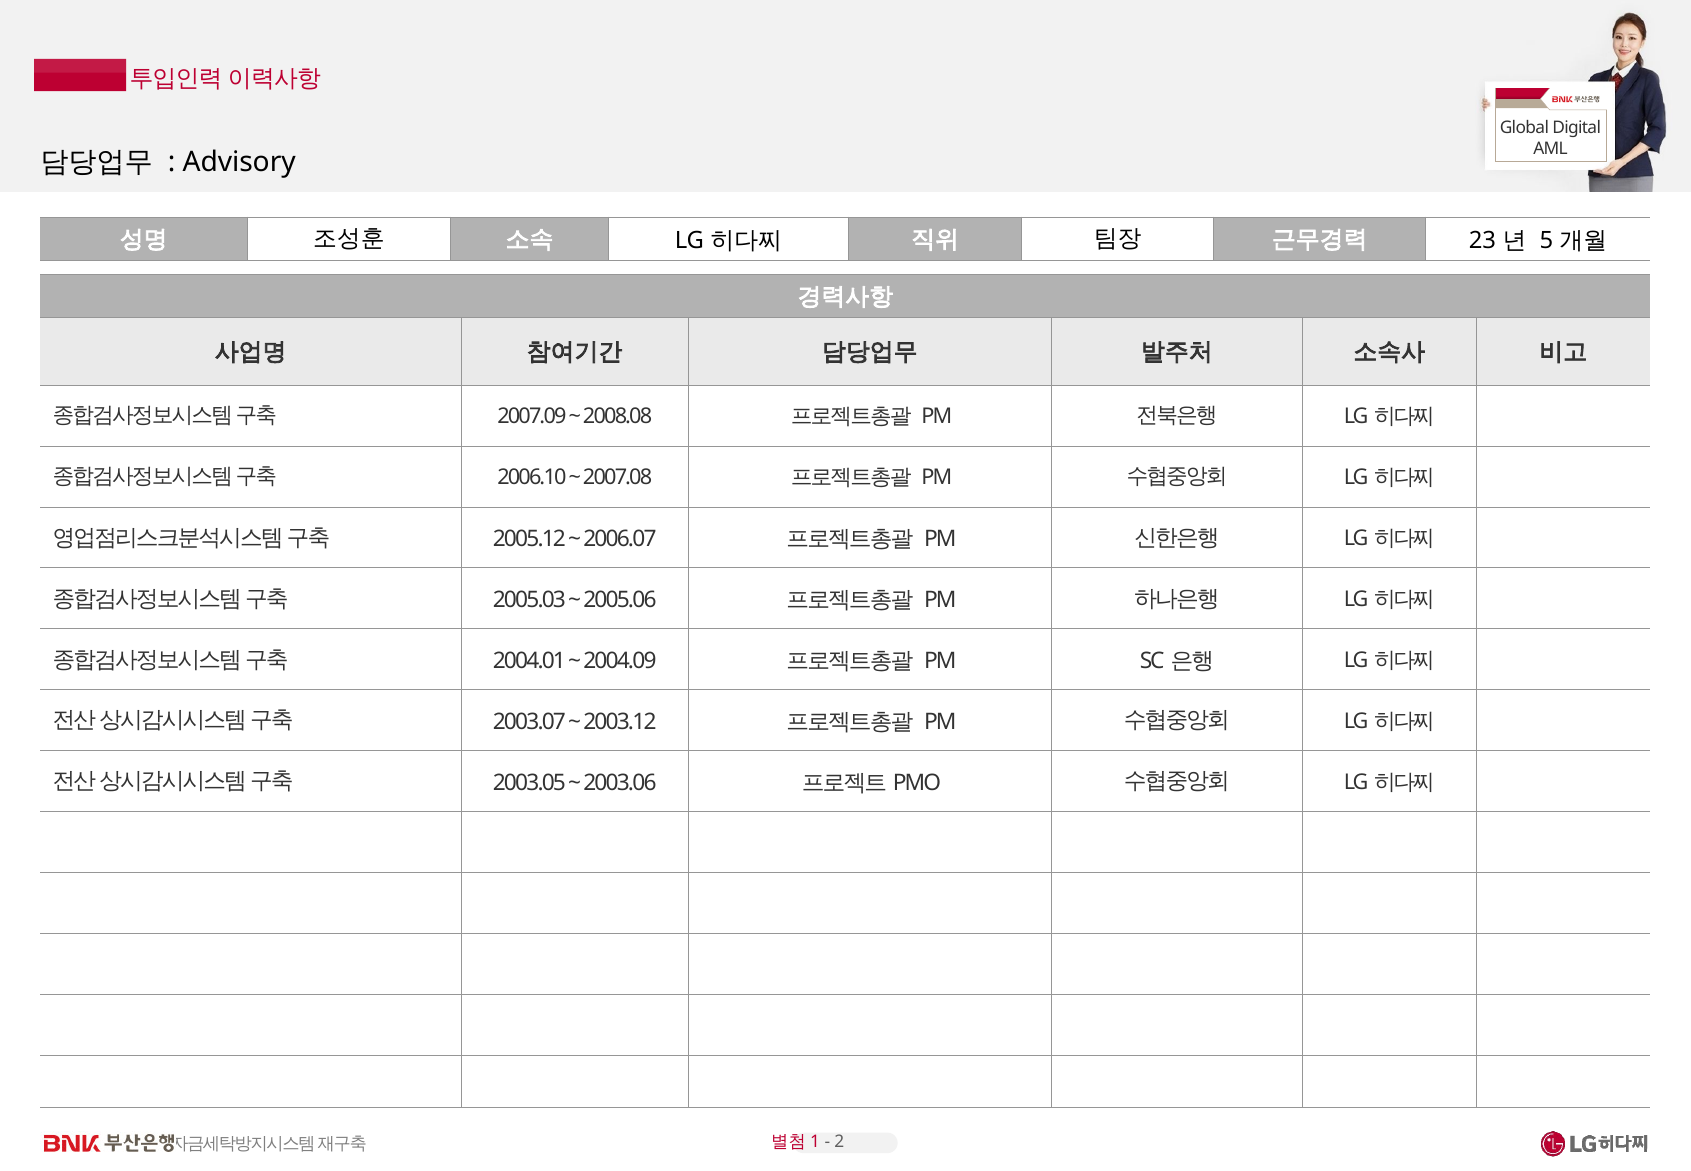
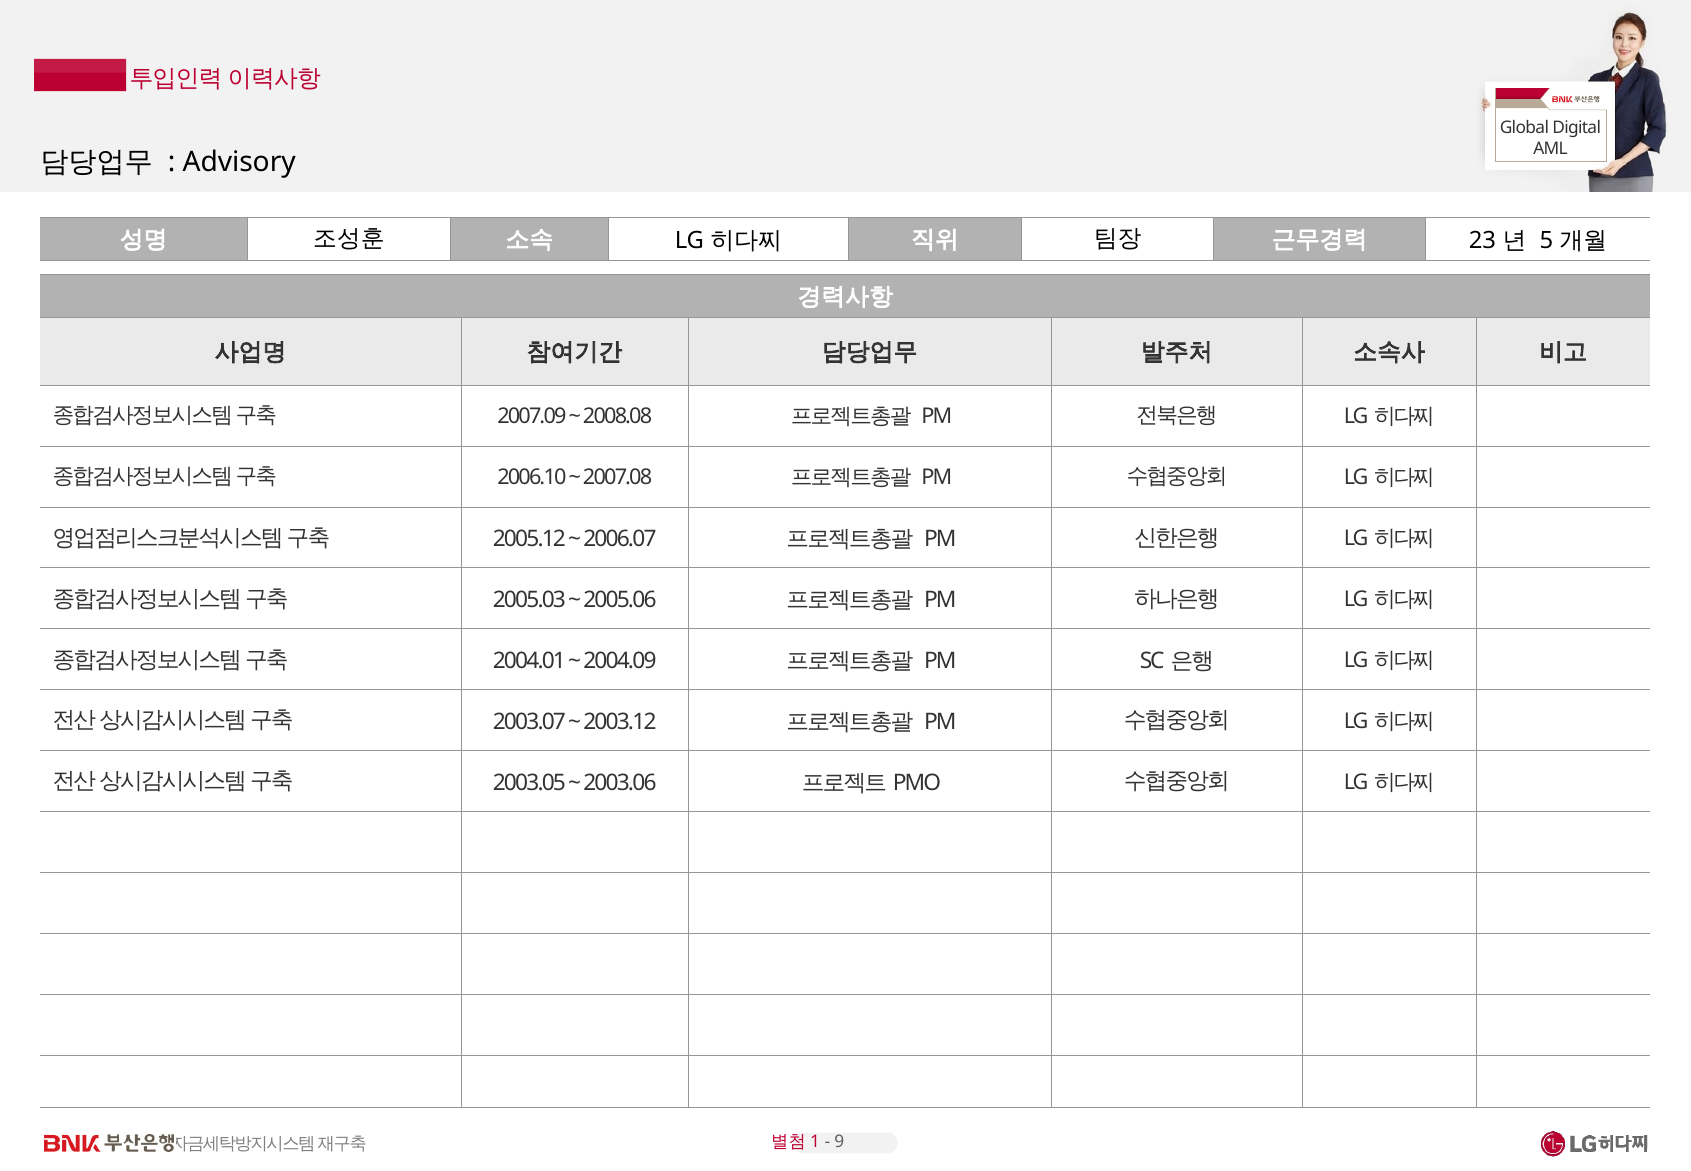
2: 2 -> 9
